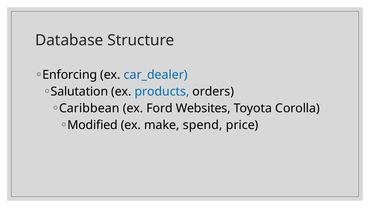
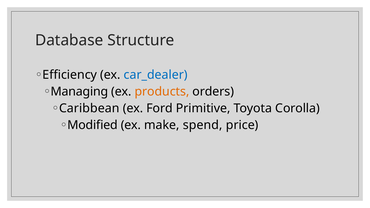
Enforcing: Enforcing -> Efficiency
Salutation: Salutation -> Managing
products colour: blue -> orange
Websites: Websites -> Primitive
